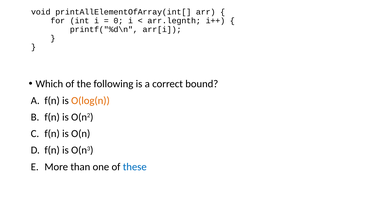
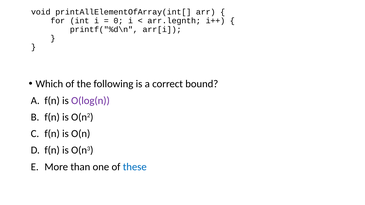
O(log(n colour: orange -> purple
